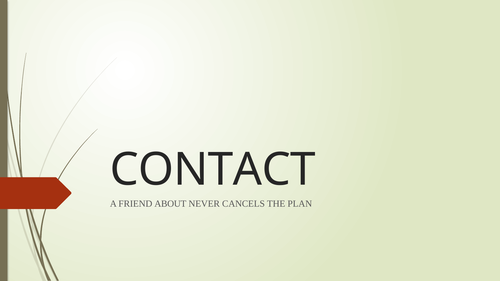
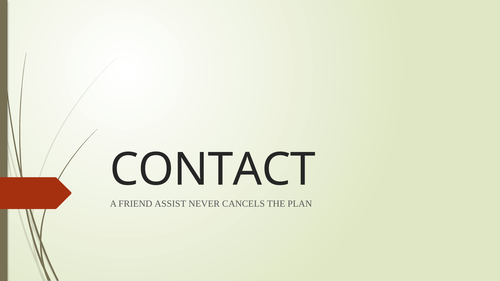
ABOUT: ABOUT -> ASSIST
